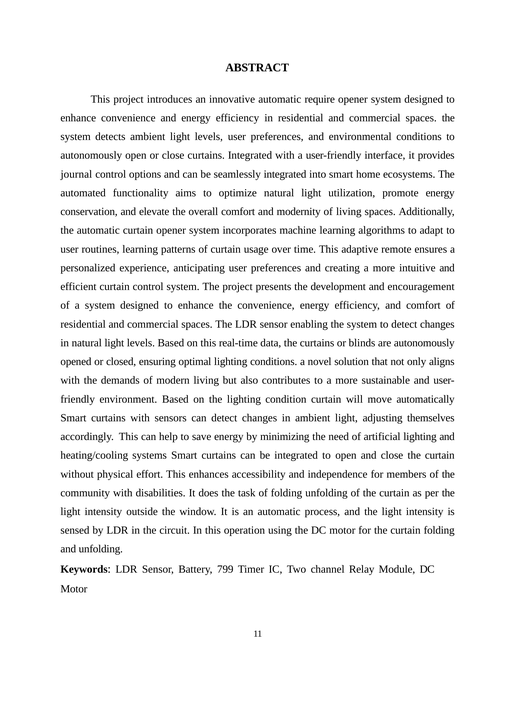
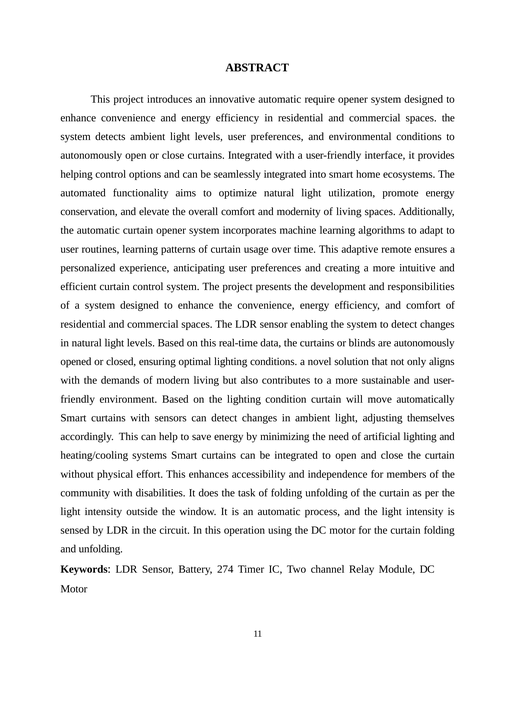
journal: journal -> helping
encouragement: encouragement -> responsibilities
799: 799 -> 274
